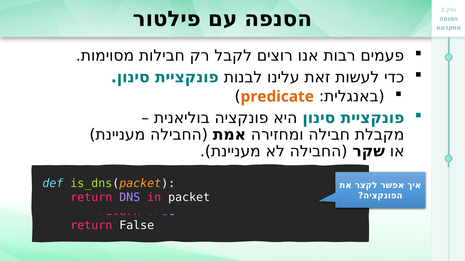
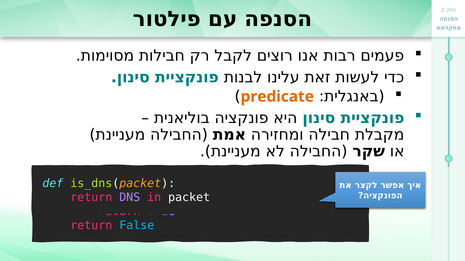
False colour: white -> light blue
